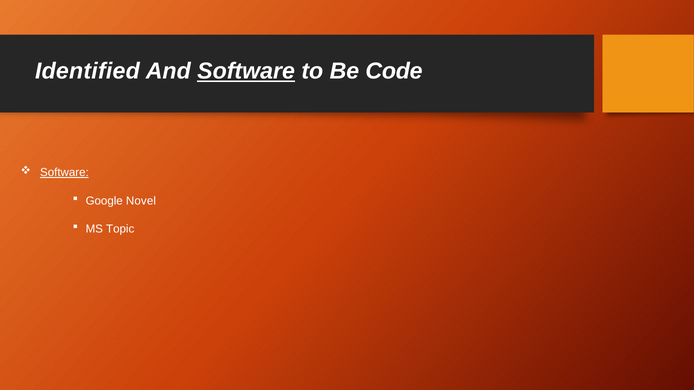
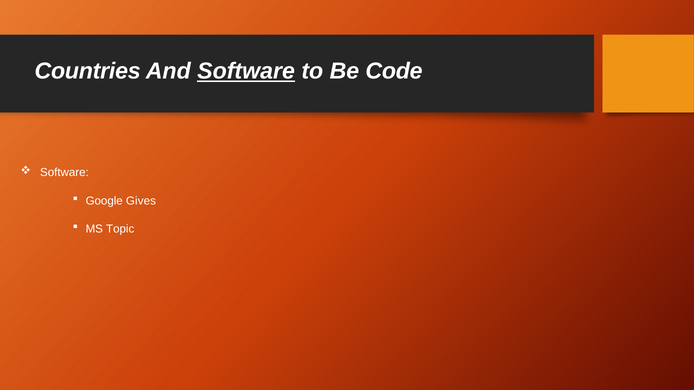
Identified: Identified -> Countries
Software at (64, 173) underline: present -> none
Novel: Novel -> Gives
